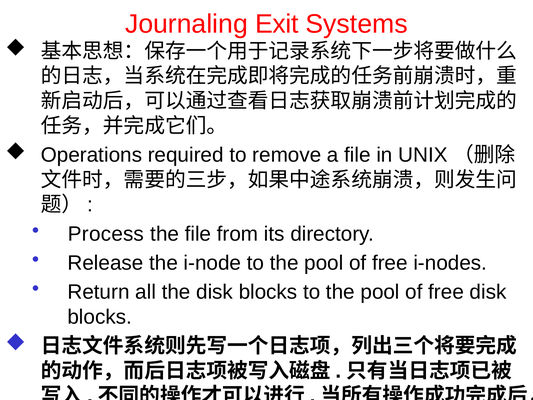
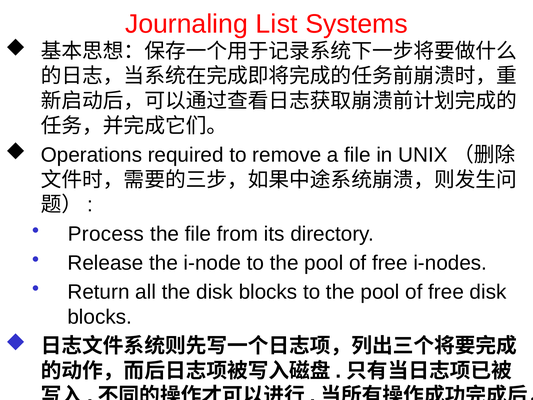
Exit: Exit -> List
